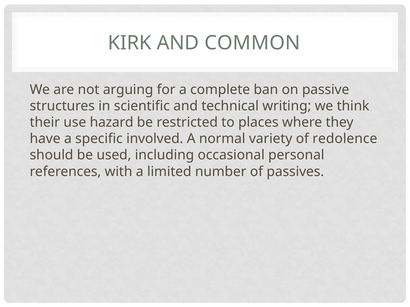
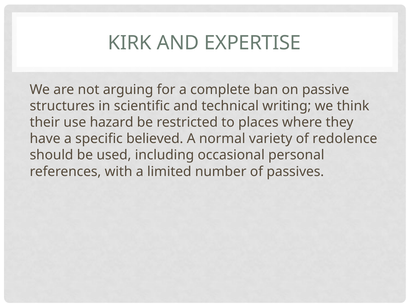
COMMON: COMMON -> EXPERTISE
involved: involved -> believed
